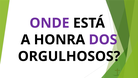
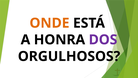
ONDE colour: purple -> orange
